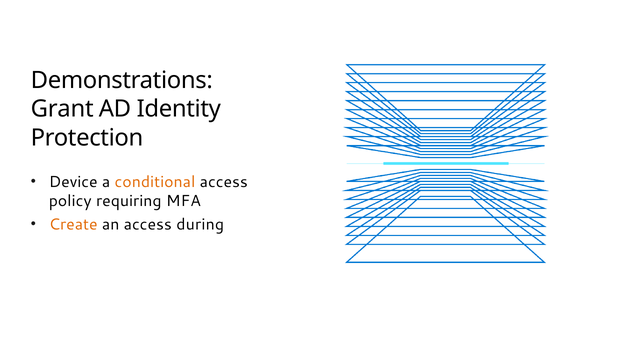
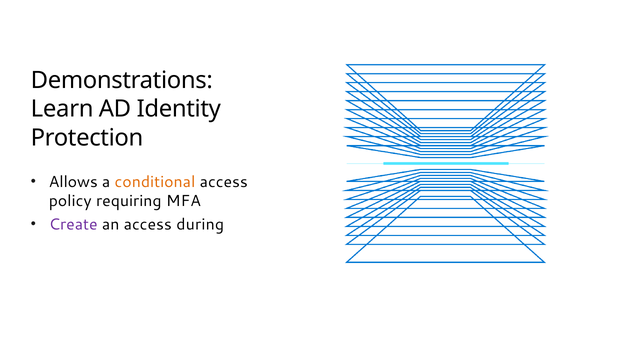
Grant: Grant -> Learn
Device: Device -> Allows
Create colour: orange -> purple
